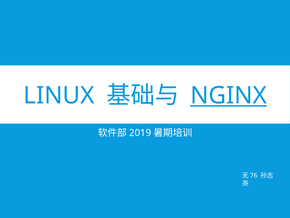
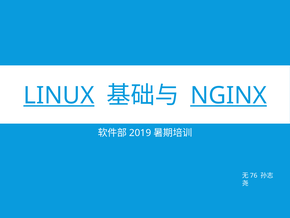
LINUX underline: none -> present
